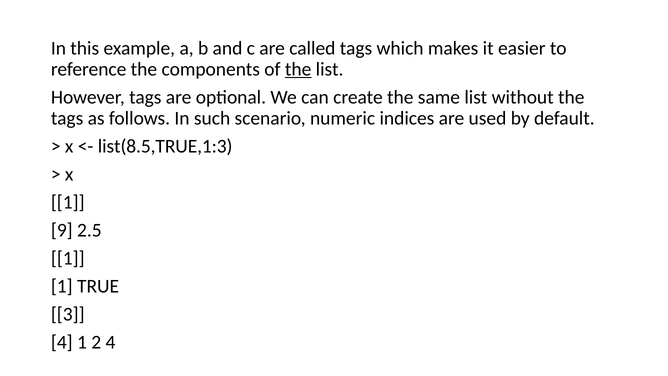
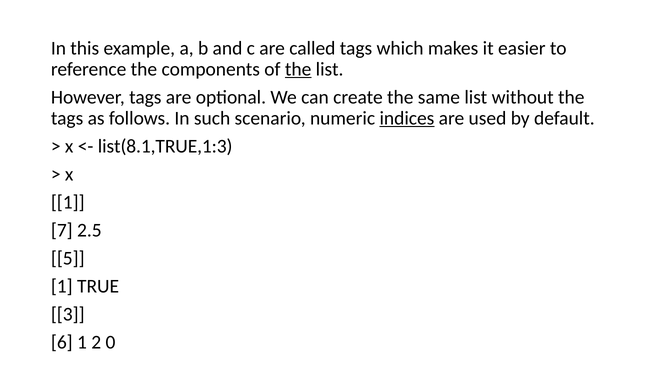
indices underline: none -> present
list(8.5,TRUE,1:3: list(8.5,TRUE,1:3 -> list(8.1,TRUE,1:3
9: 9 -> 7
1 at (68, 258): 1 -> 5
4 at (62, 342): 4 -> 6
2 4: 4 -> 0
